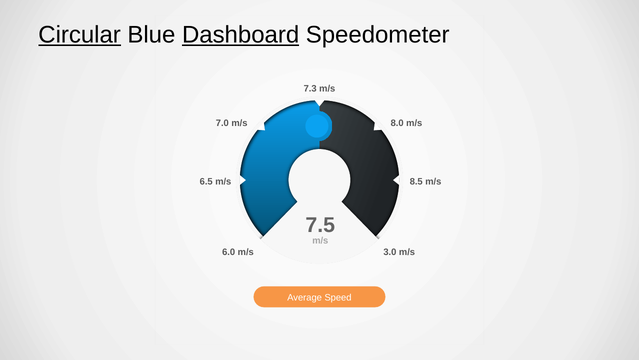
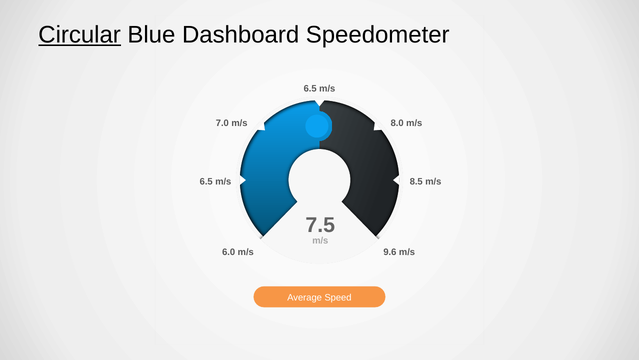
Dashboard underline: present -> none
7.3 at (310, 89): 7.3 -> 6.5
3.0: 3.0 -> 9.6
